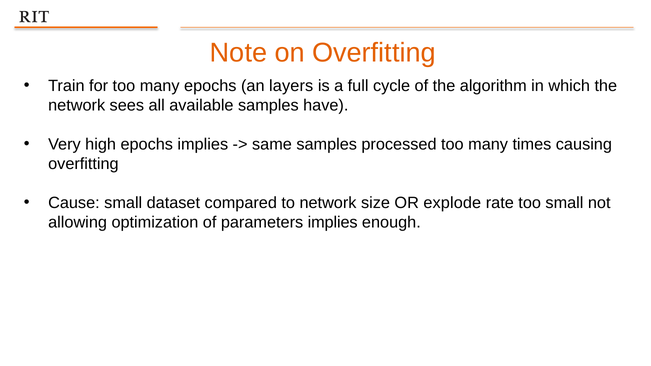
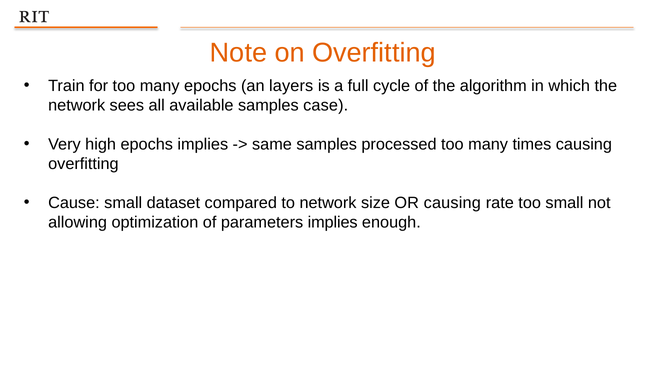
have: have -> case
OR explode: explode -> causing
